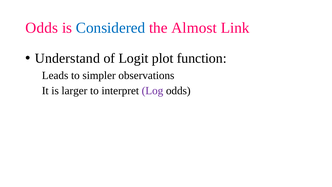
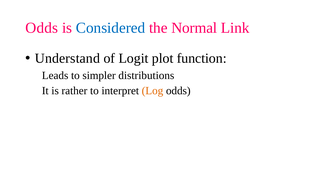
Almost: Almost -> Normal
observations: observations -> distributions
larger: larger -> rather
Log colour: purple -> orange
